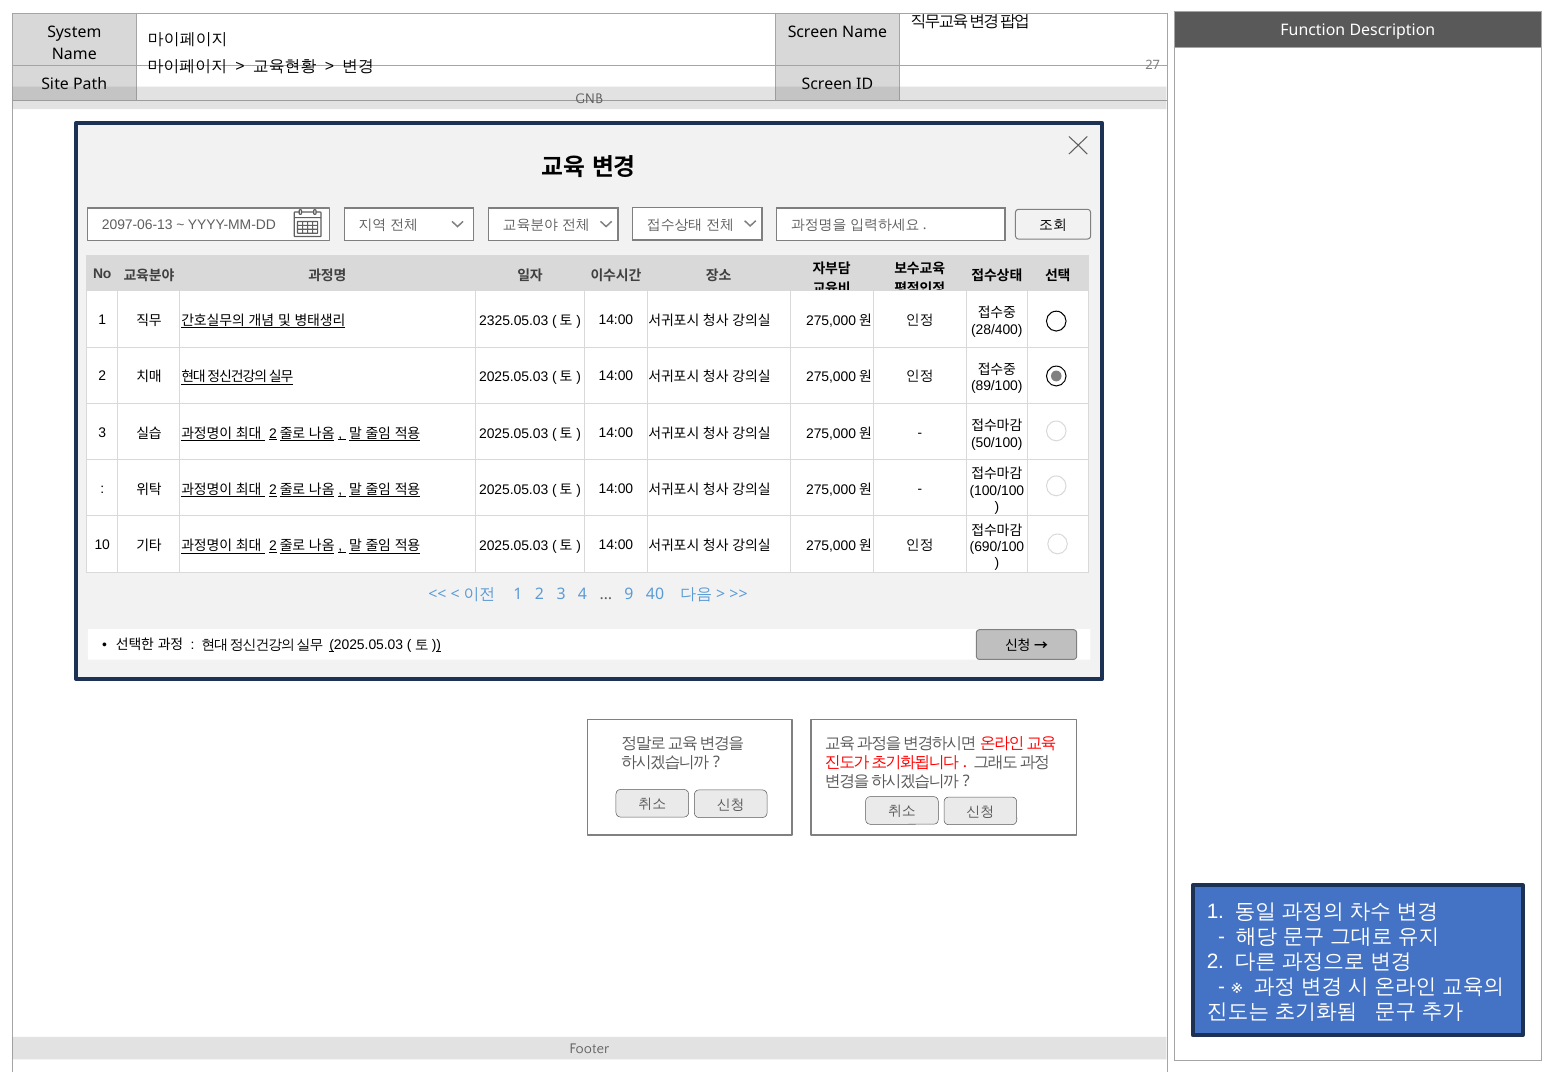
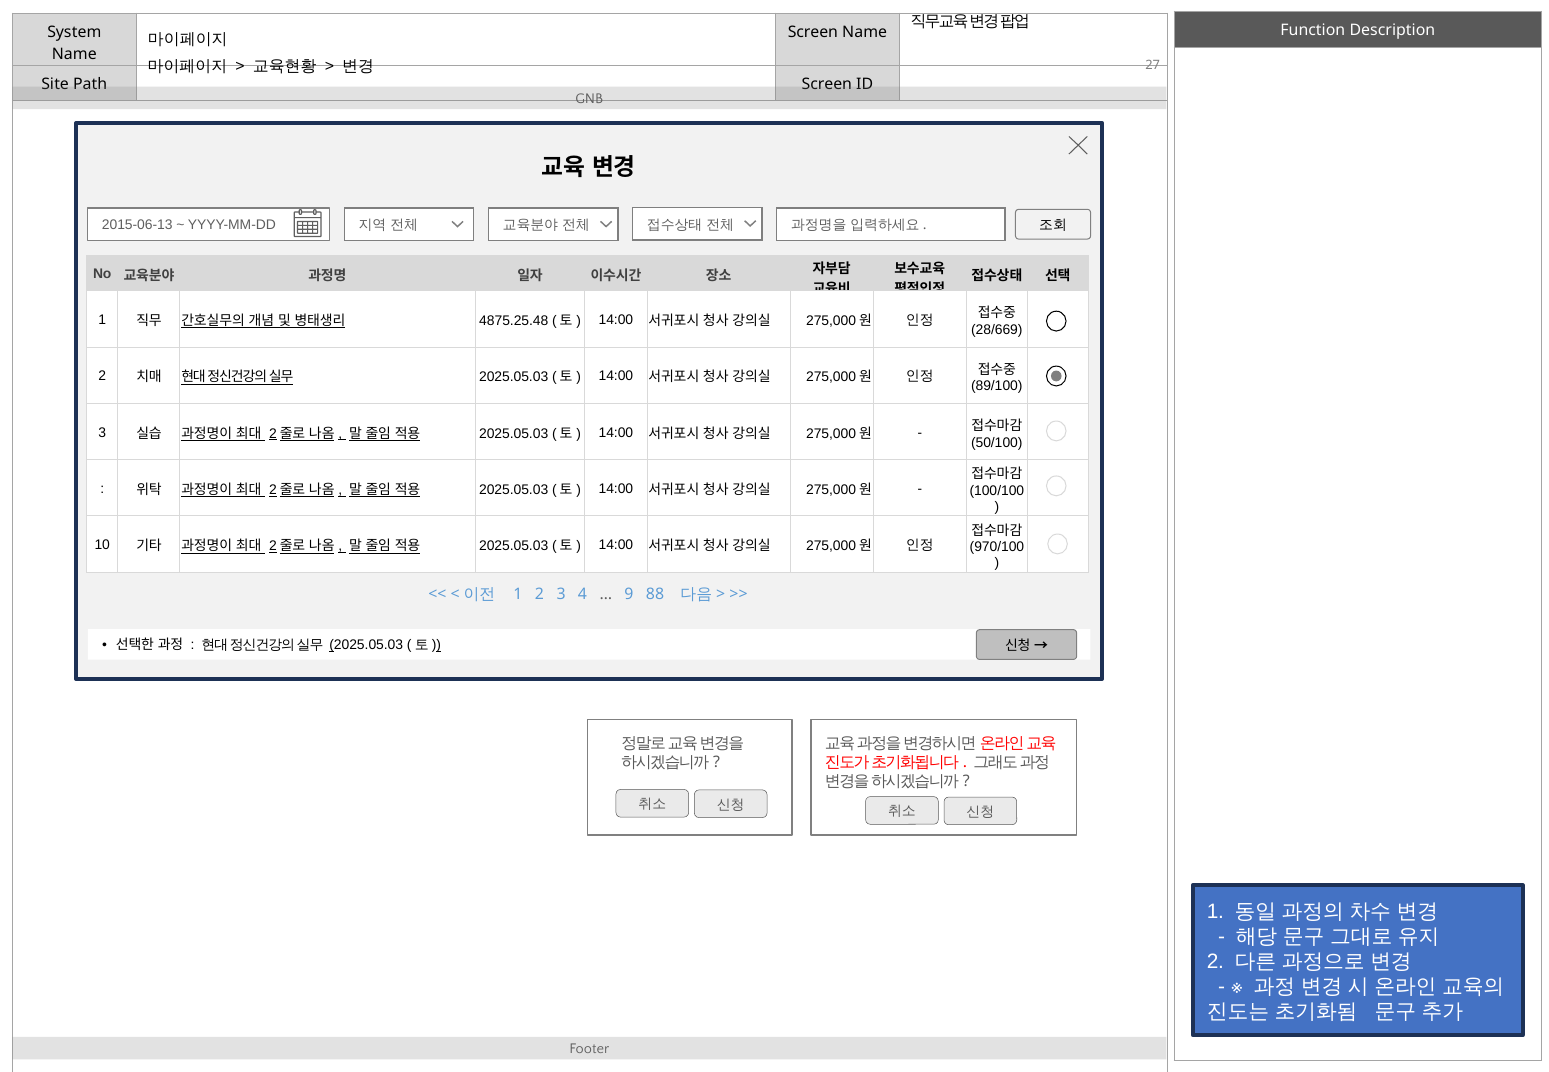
2097-06-13: 2097-06-13 -> 2015-06-13
2325.05.03: 2325.05.03 -> 4875.25.48
28/400: 28/400 -> 28/669
690/100: 690/100 -> 970/100
40: 40 -> 88
